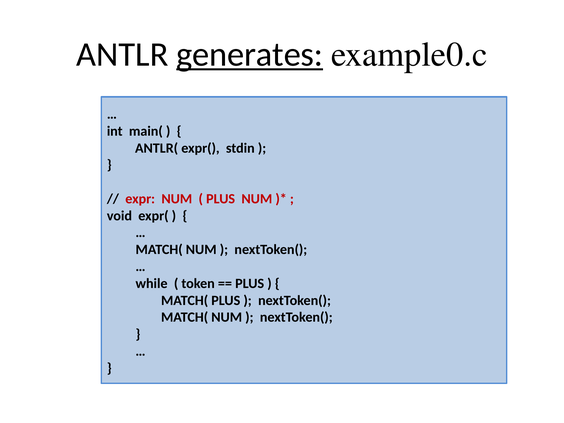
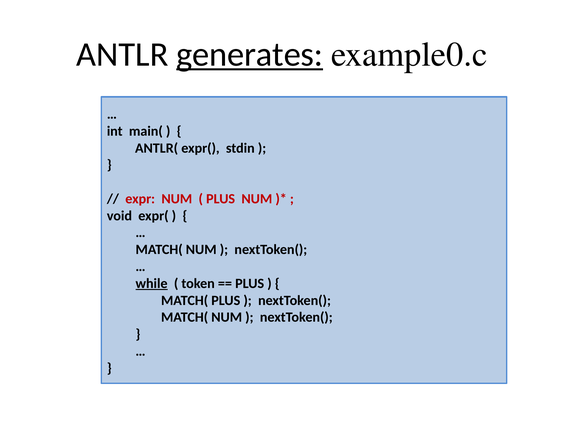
while underline: none -> present
